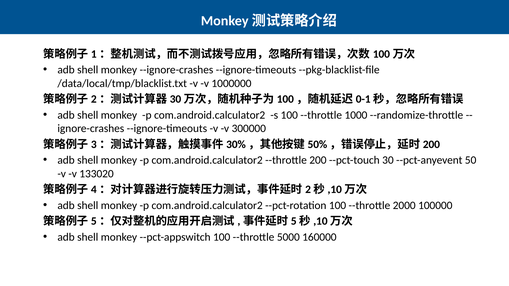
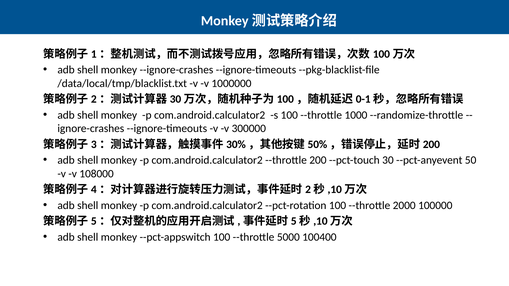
133020: 133020 -> 108000
160000: 160000 -> 100400
